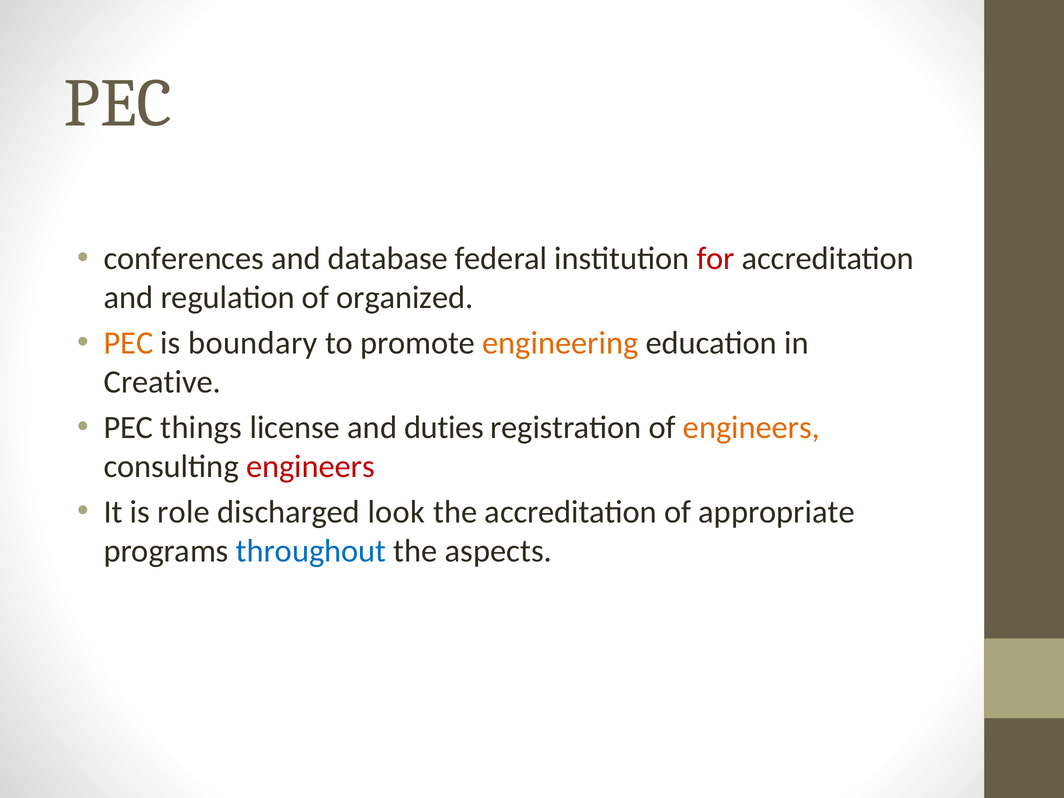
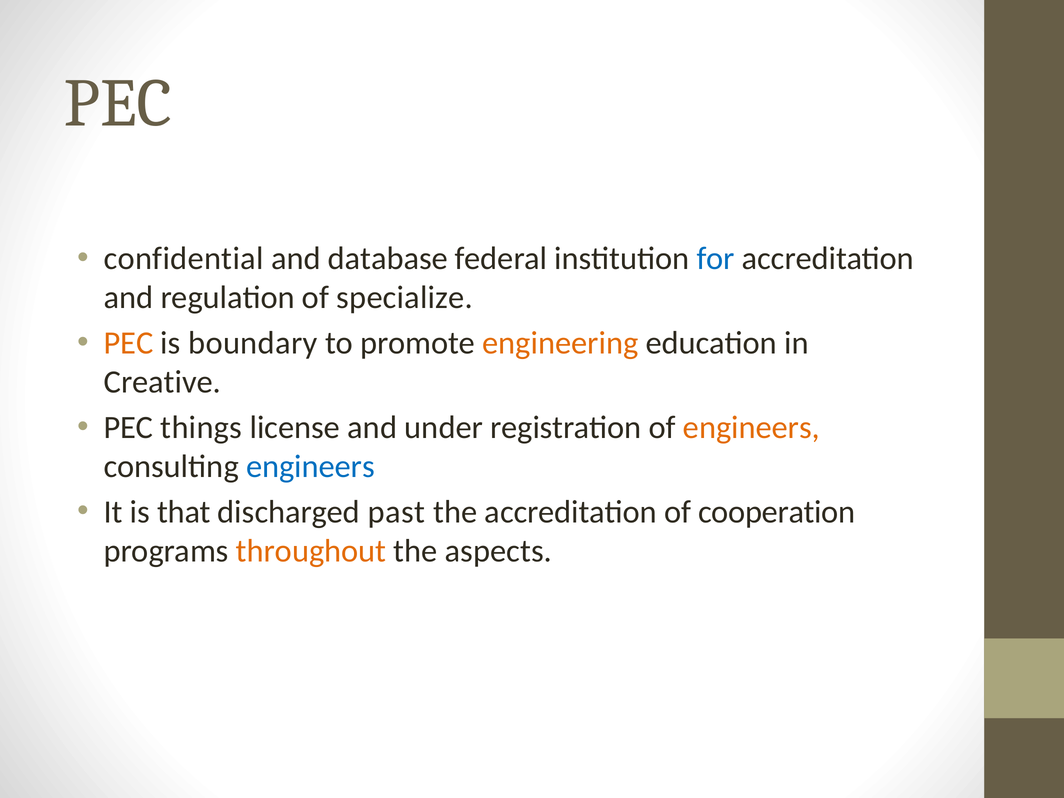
conferences: conferences -> confidential
for colour: red -> blue
organized: organized -> specialize
duties: duties -> under
engineers at (310, 466) colour: red -> blue
role: role -> that
look: look -> past
appropriate: appropriate -> cooperation
throughout colour: blue -> orange
